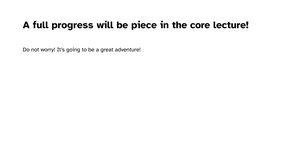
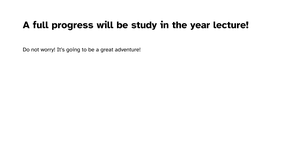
piece: piece -> study
core: core -> year
